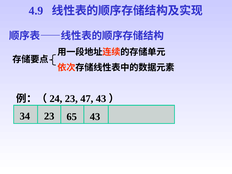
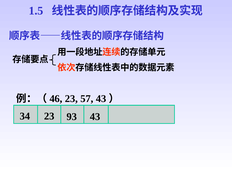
4.9: 4.9 -> 1.5
24: 24 -> 46
47: 47 -> 57
65: 65 -> 93
